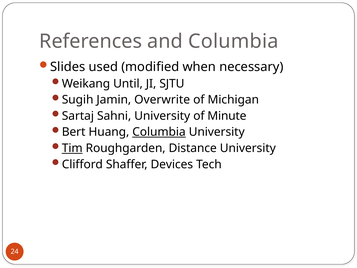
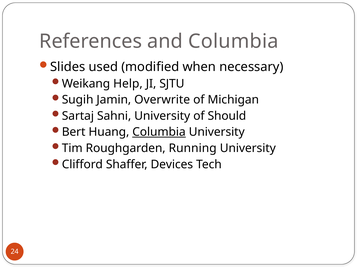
Until: Until -> Help
Minute: Minute -> Should
Tim underline: present -> none
Distance: Distance -> Running
